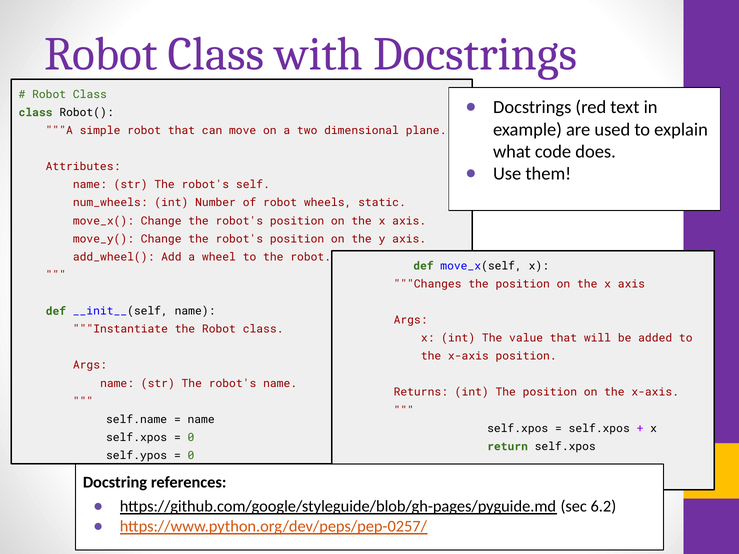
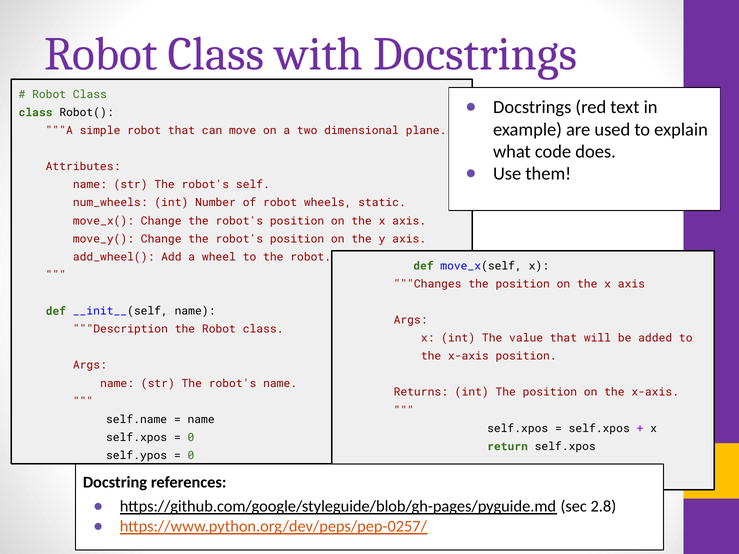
Instantiate: Instantiate -> Description
6.2: 6.2 -> 2.8
